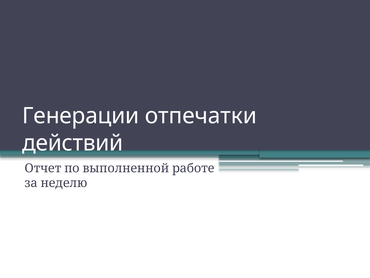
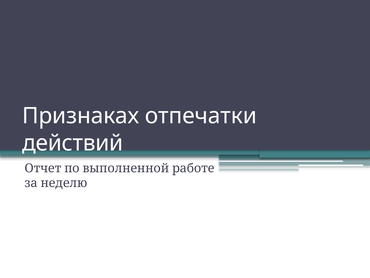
Генерации: Генерации -> Признаках
